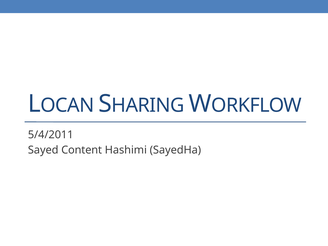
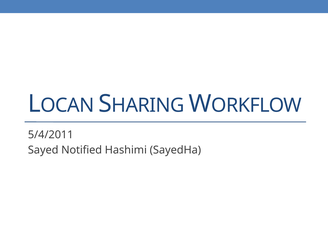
Content: Content -> Notified
